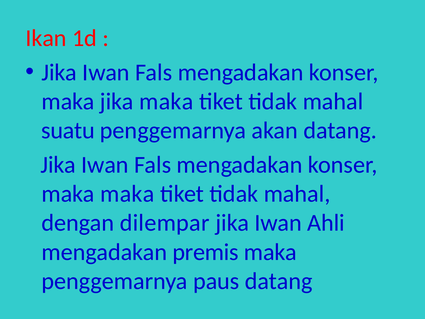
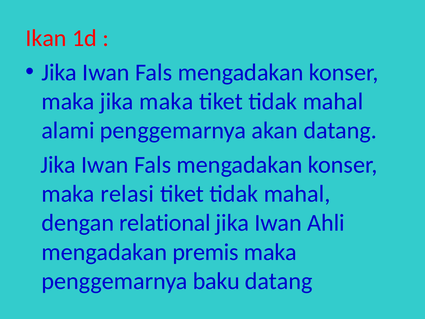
suatu: suatu -> alami
maka maka: maka -> relasi
dilempar: dilempar -> relational
paus: paus -> baku
